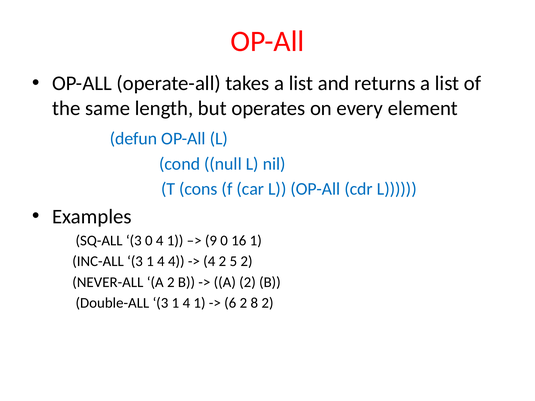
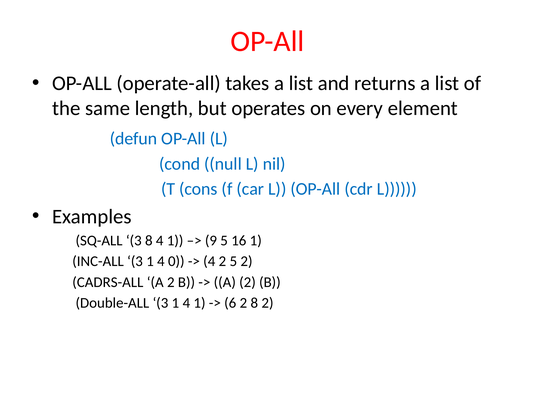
3 0: 0 -> 8
9 0: 0 -> 5
4 4: 4 -> 0
NEVER-ALL: NEVER-ALL -> CADRS-ALL
